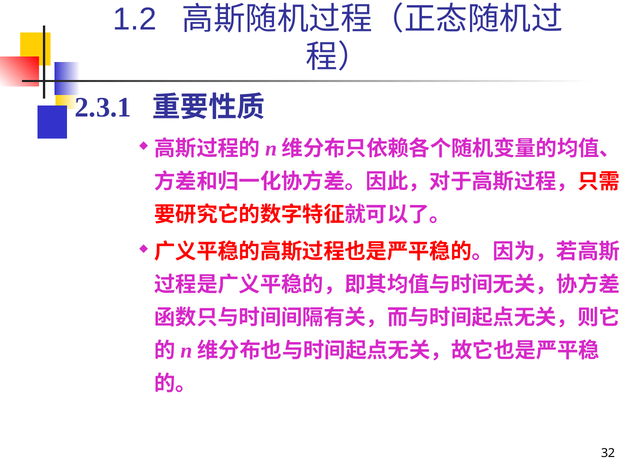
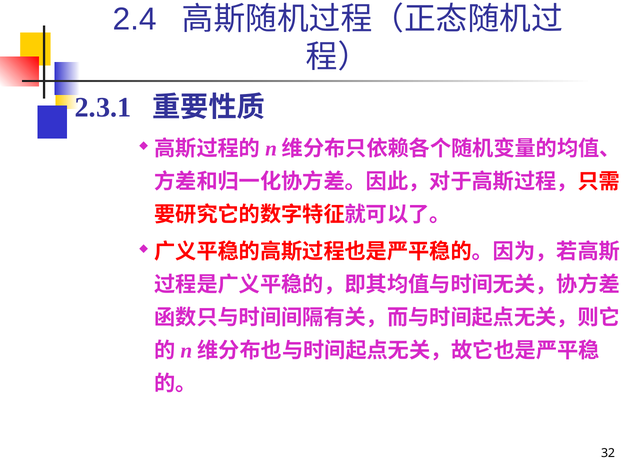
1.2: 1.2 -> 2.4
